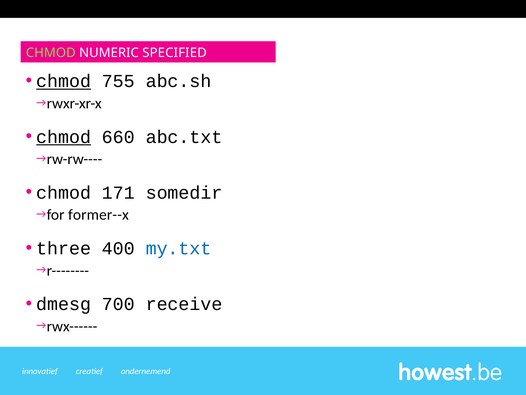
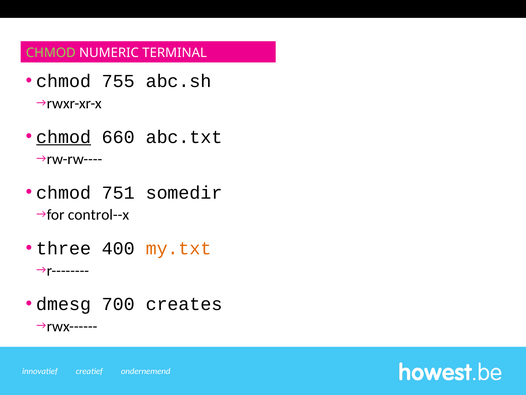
SPECIFIED: SPECIFIED -> TERMINAL
chmod at (64, 81) underline: present -> none
171: 171 -> 751
former--x: former--x -> control--x
my.txt colour: blue -> orange
receive: receive -> creates
